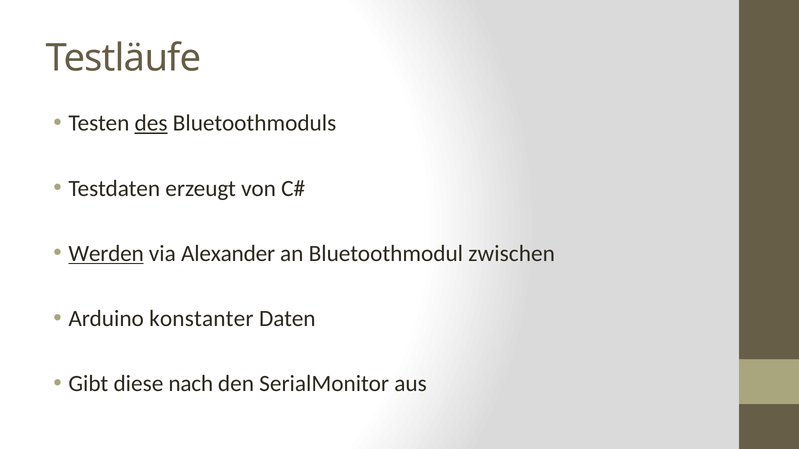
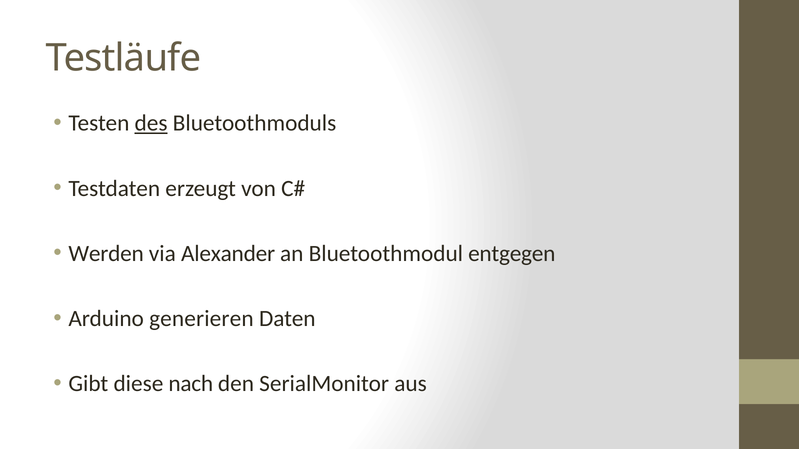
Werden underline: present -> none
zwischen: zwischen -> entgegen
konstanter: konstanter -> generieren
